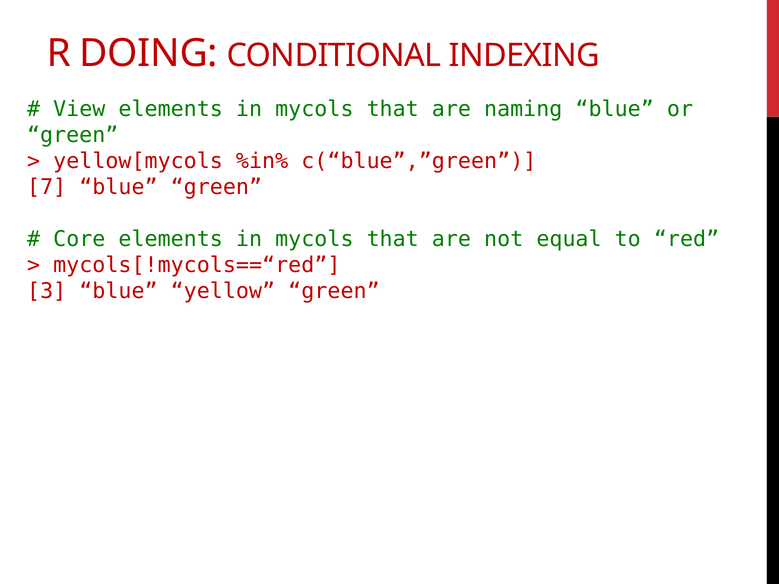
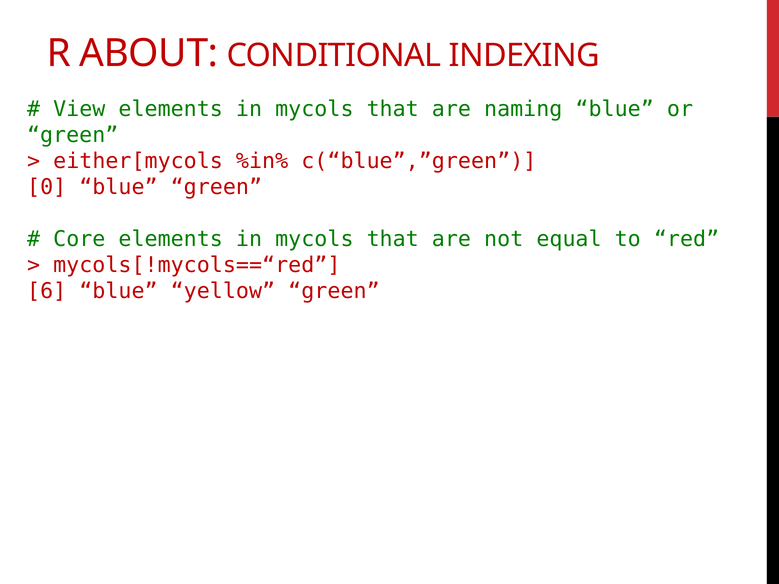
DOING: DOING -> ABOUT
yellow[mycols: yellow[mycols -> either[mycols
7: 7 -> 0
3: 3 -> 6
